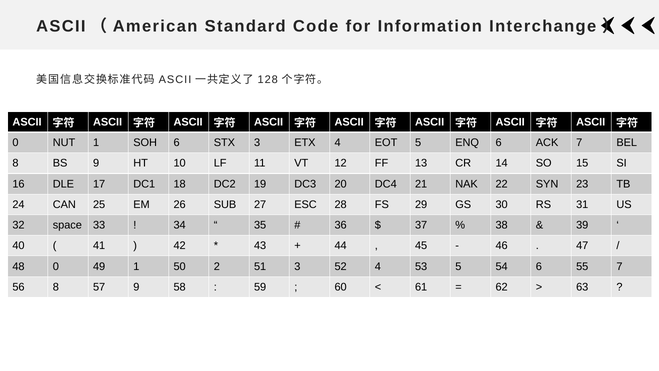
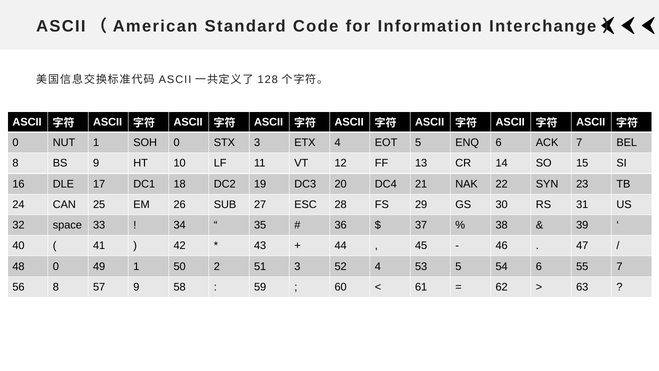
SOH 6: 6 -> 0
